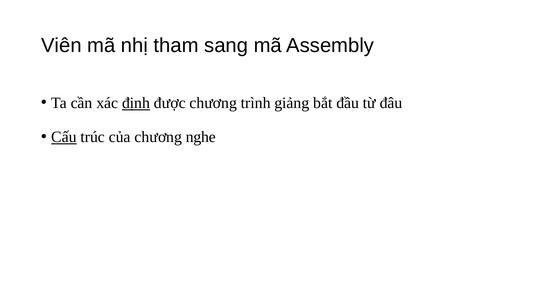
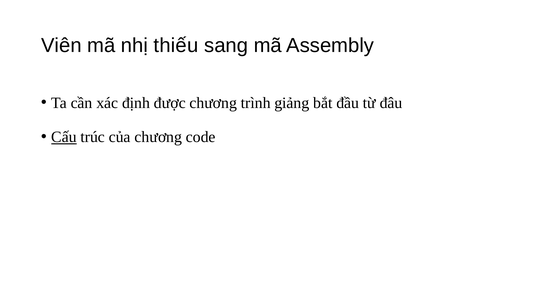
tham: tham -> thiếu
định underline: present -> none
nghe: nghe -> code
